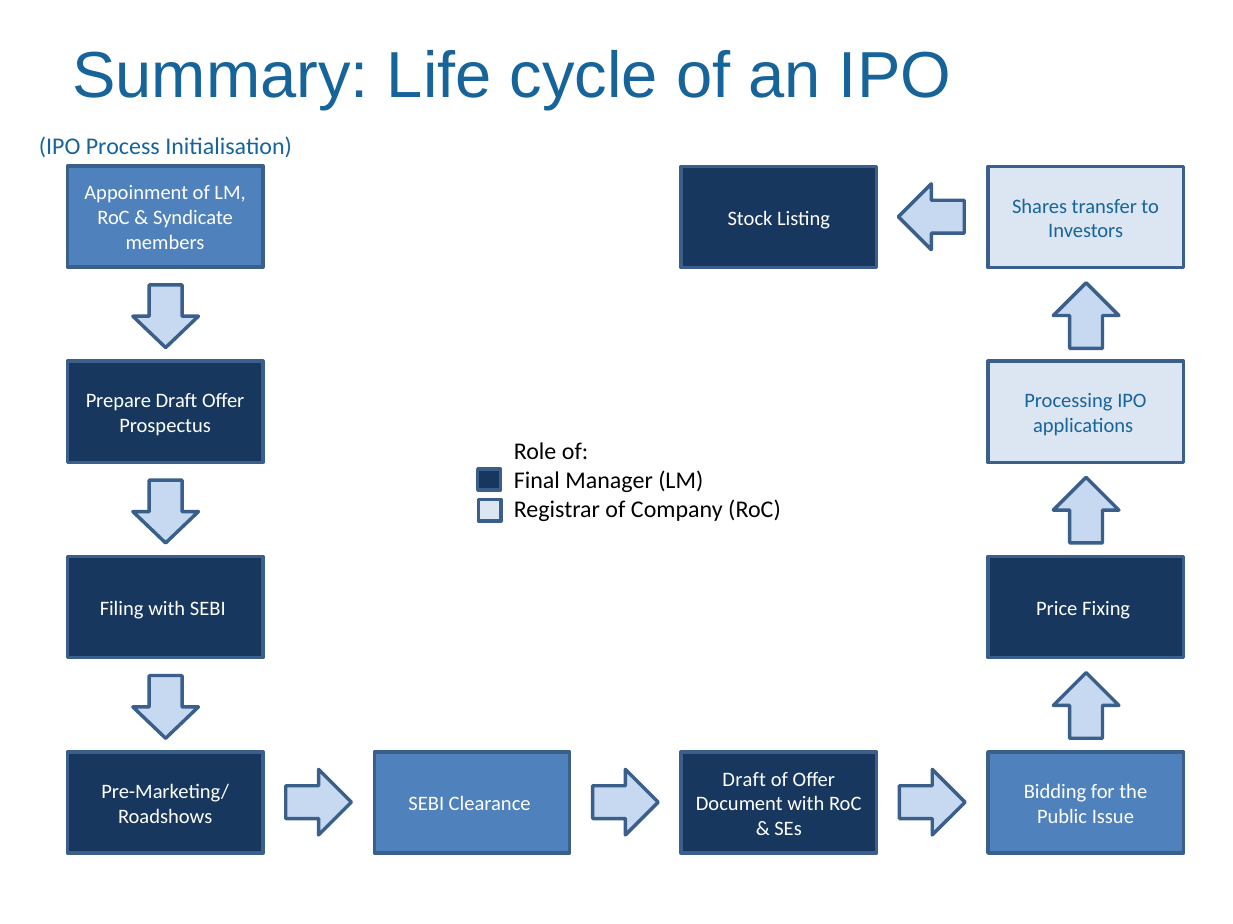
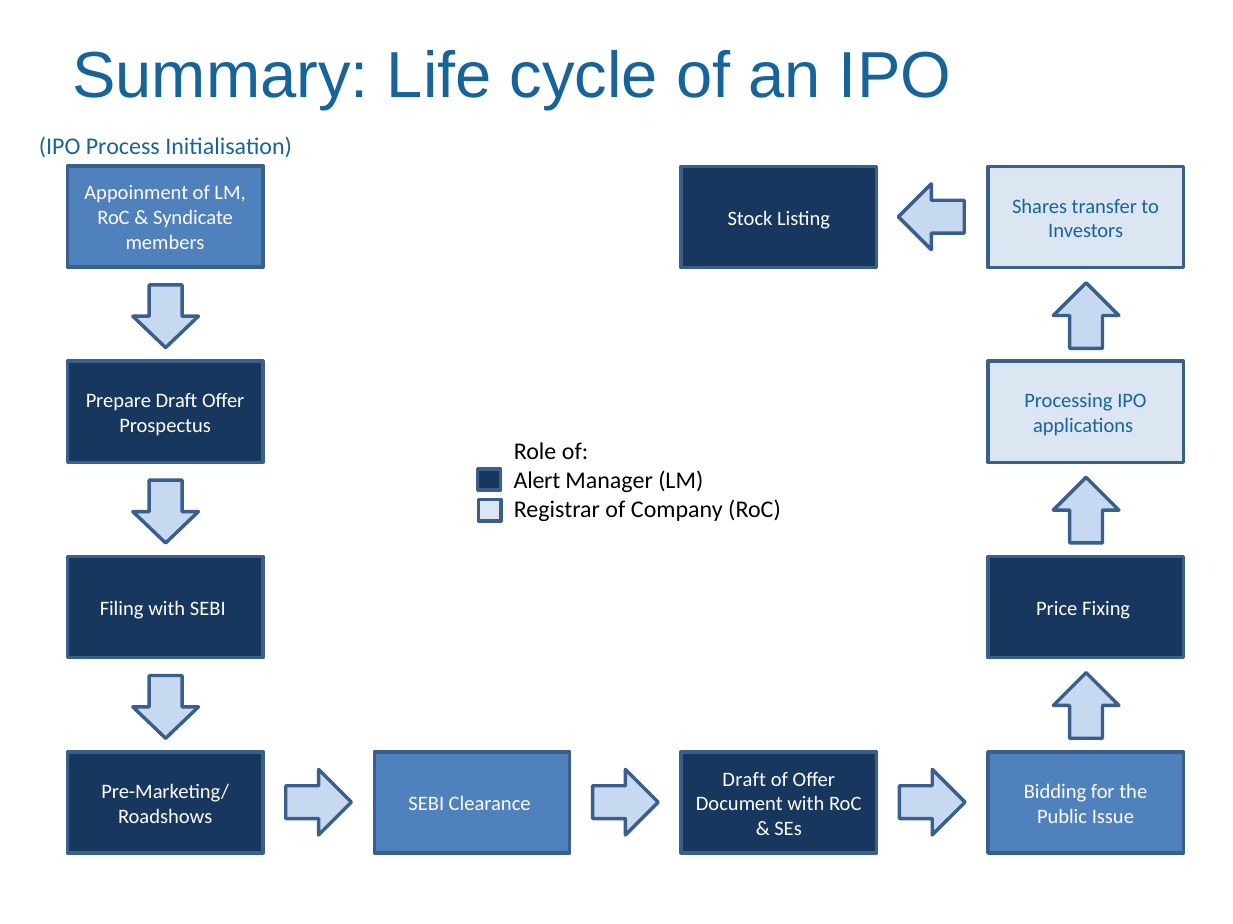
Final: Final -> Alert
